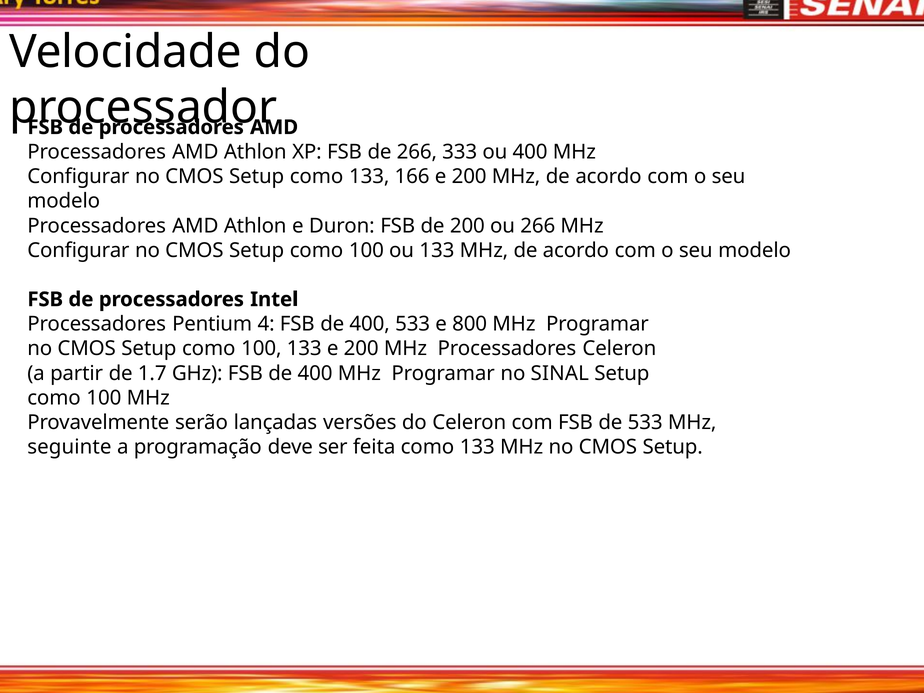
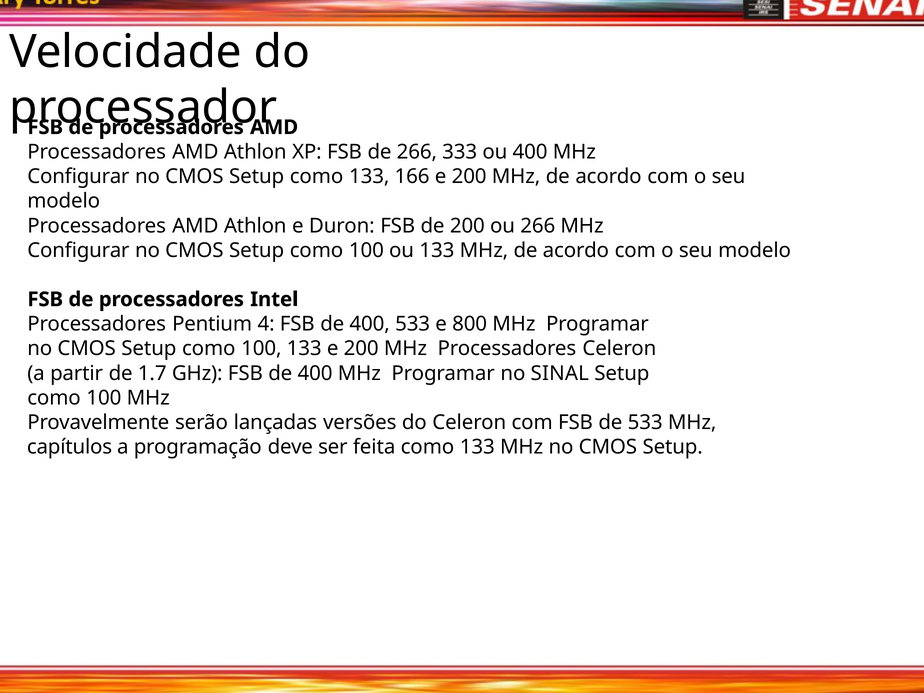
seguinte: seguinte -> capítulos
